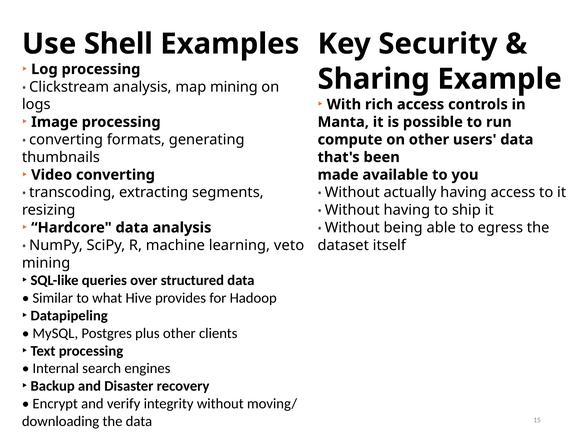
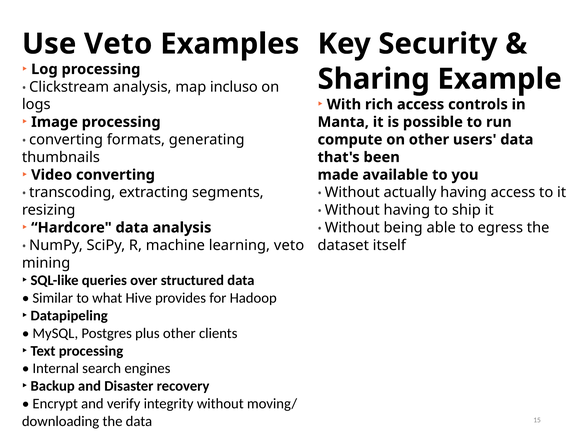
Use Shell: Shell -> Veto
map mining: mining -> incluso
